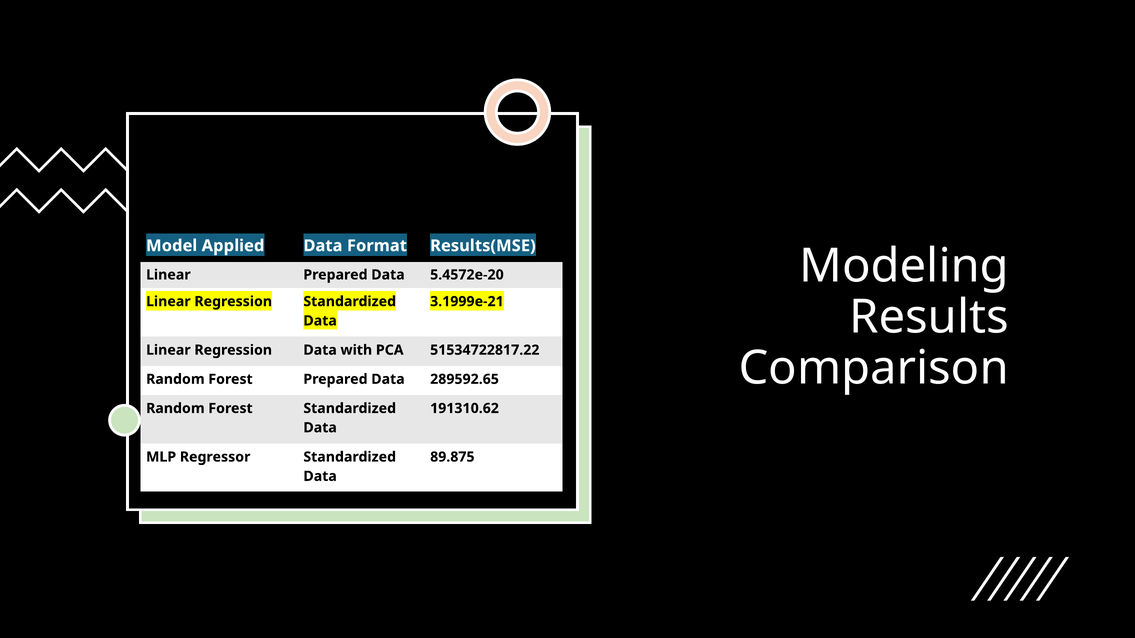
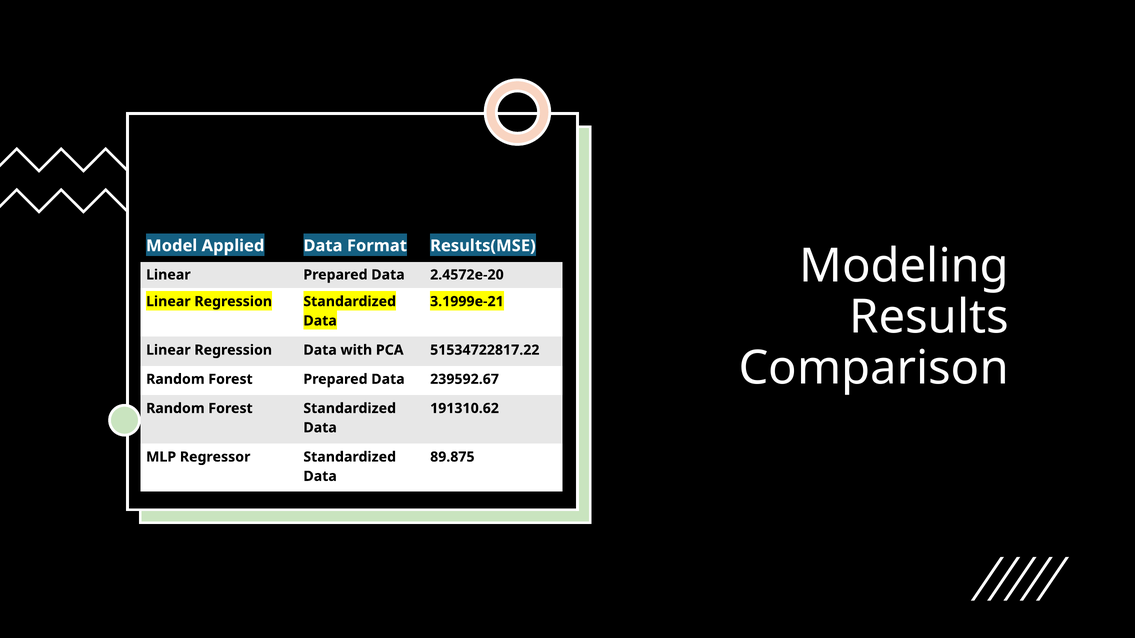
5.4572e-20: 5.4572e-20 -> 2.4572e-20
289592.65: 289592.65 -> 239592.67
